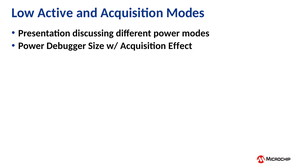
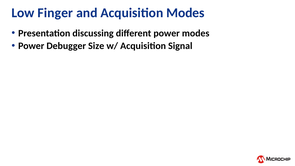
Active: Active -> Finger
Effect: Effect -> Signal
